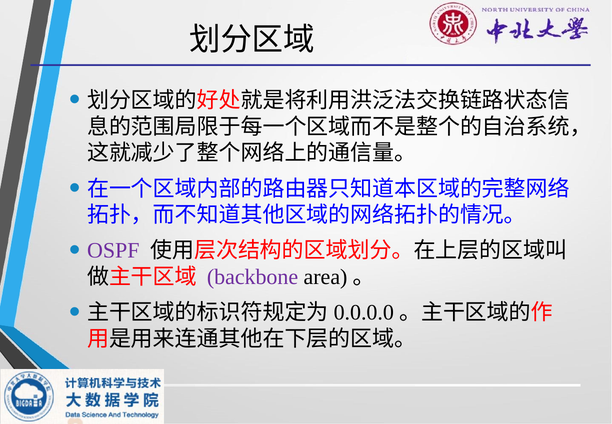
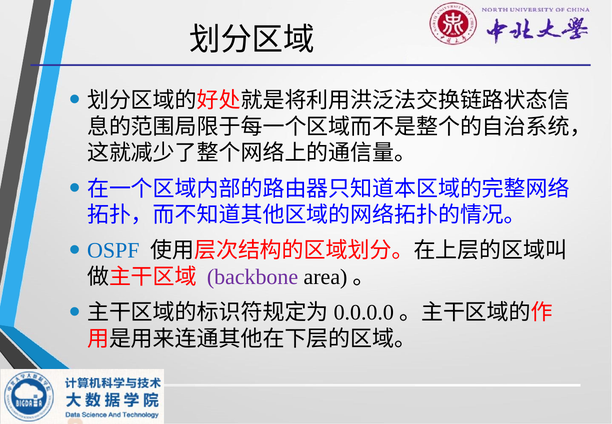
OSPF colour: purple -> blue
